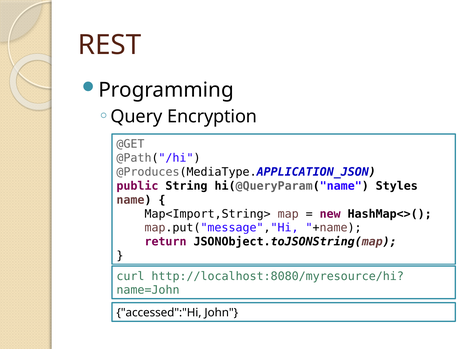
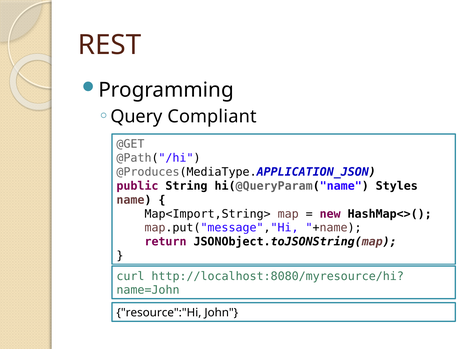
Encryption: Encryption -> Compliant
accessed":"Hi: accessed":"Hi -> resource":"Hi
